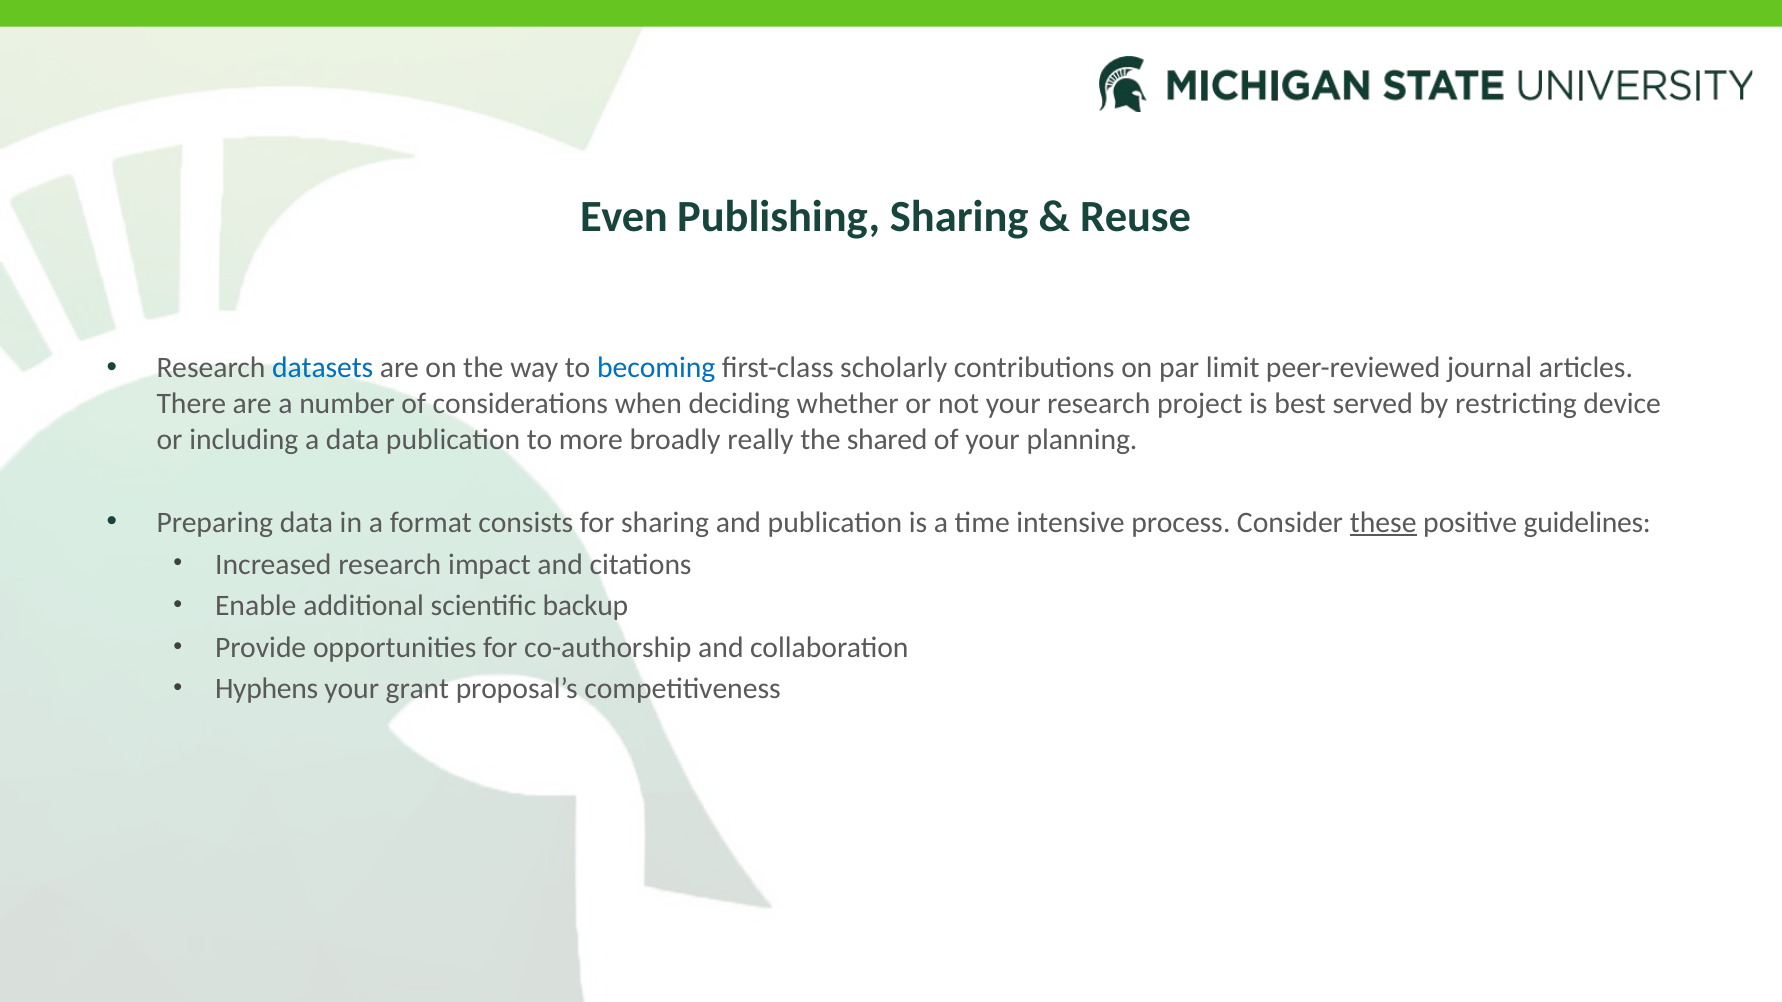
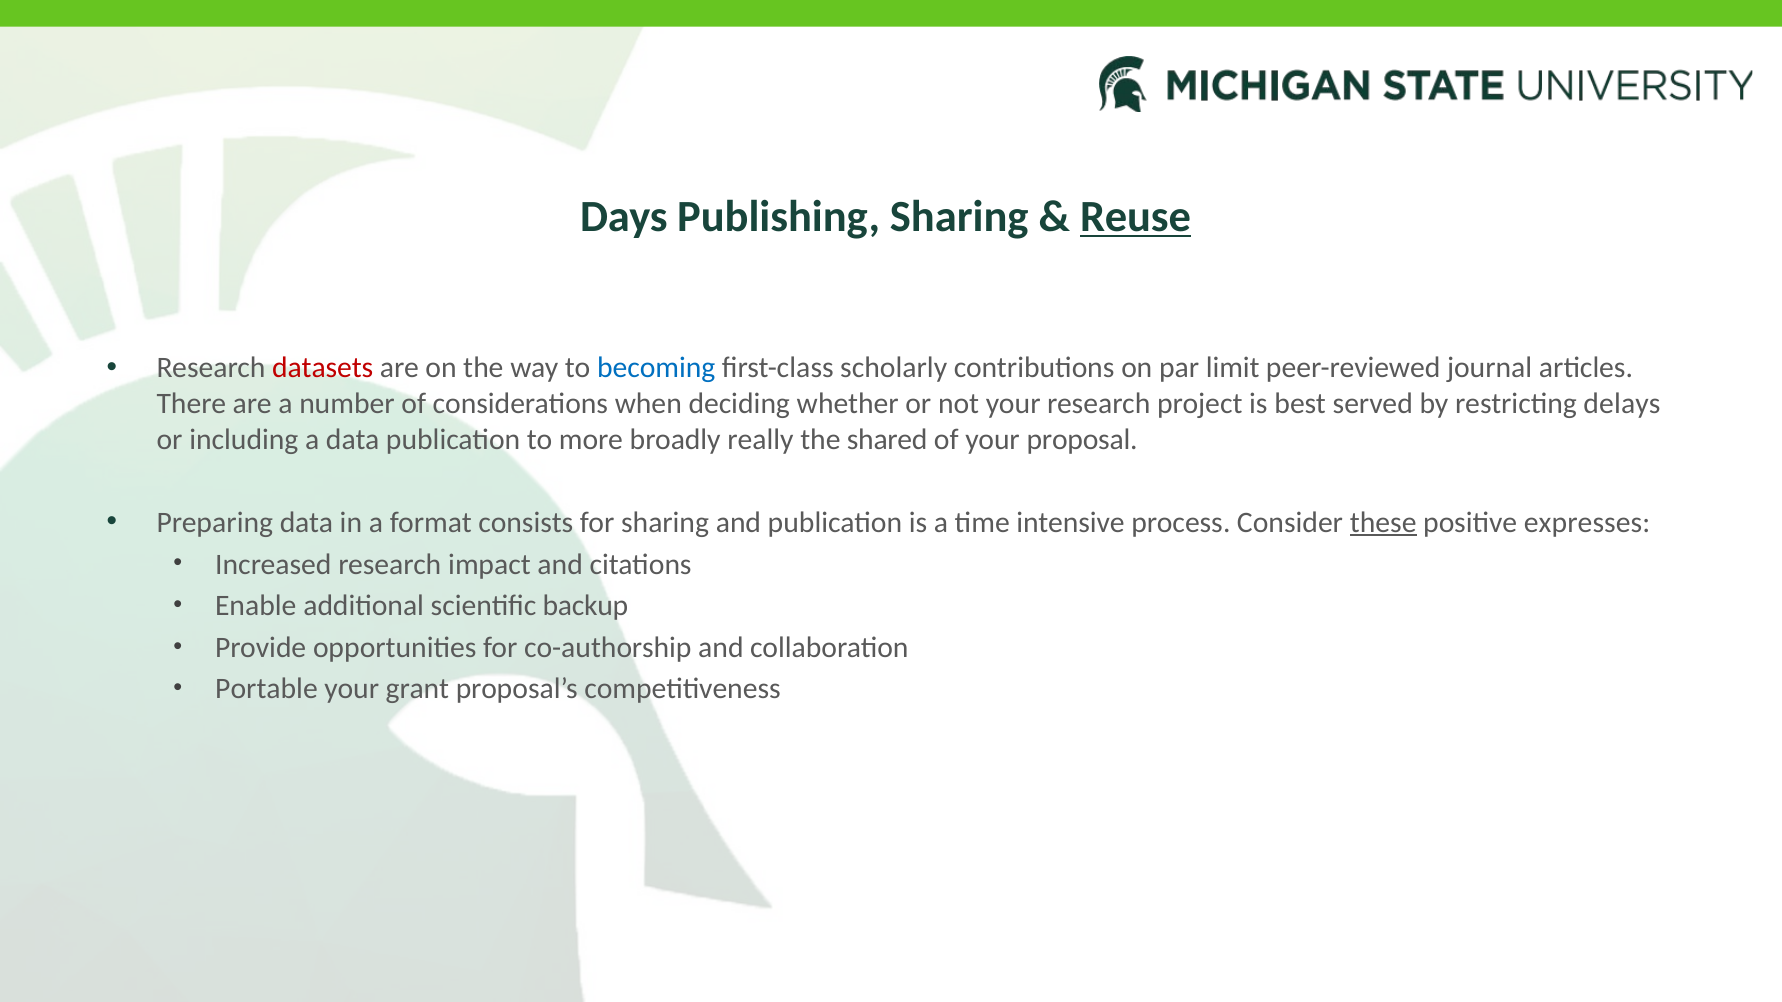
Even: Even -> Days
Reuse underline: none -> present
datasets colour: blue -> red
device: device -> delays
planning: planning -> proposal
guidelines: guidelines -> expresses
Hyphens: Hyphens -> Portable
